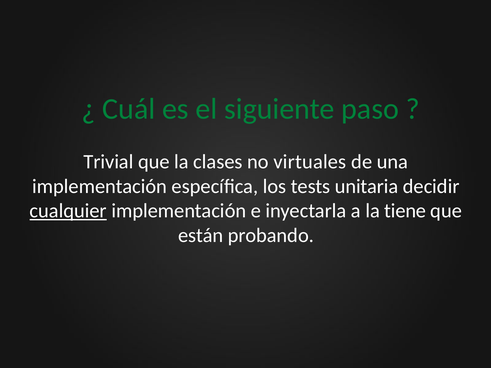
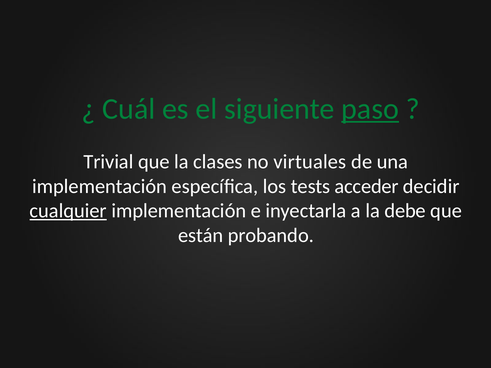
paso underline: none -> present
unitaria: unitaria -> acceder
tiene: tiene -> debe
